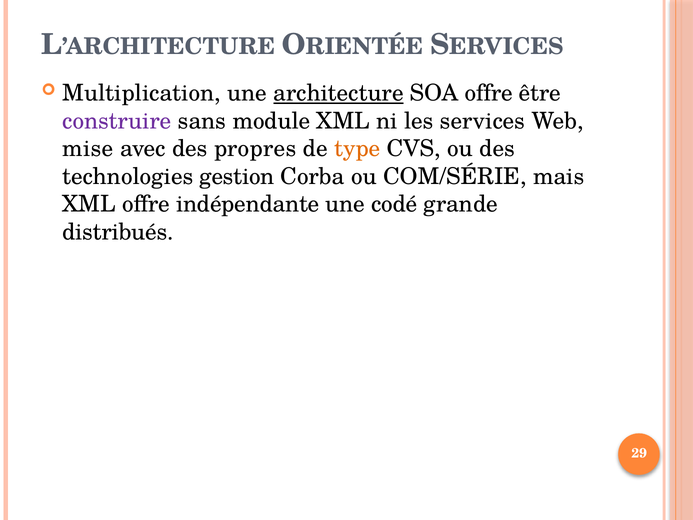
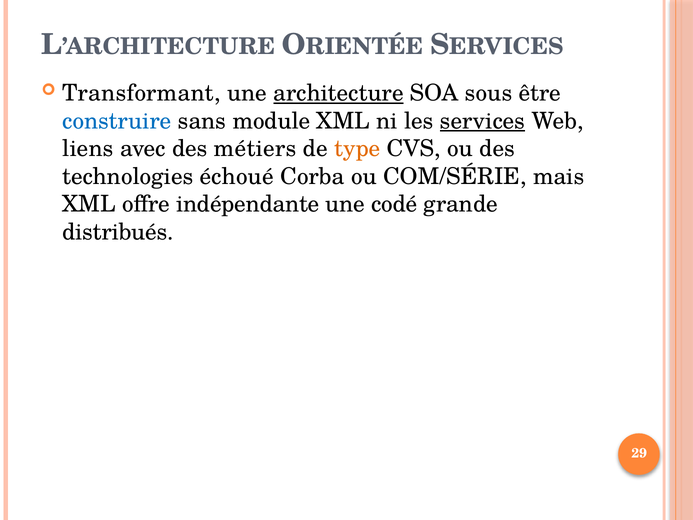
Multiplication: Multiplication -> Transformant
SOA offre: offre -> sous
construire colour: purple -> blue
services underline: none -> present
mise: mise -> liens
propres: propres -> métiers
gestion: gestion -> échoué
